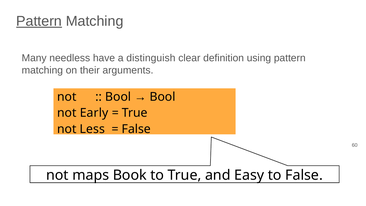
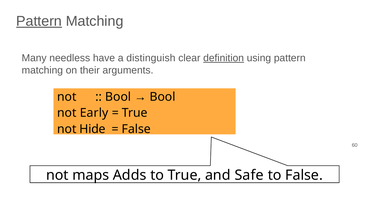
definition underline: none -> present
Less: Less -> Hide
Book: Book -> Adds
Easy: Easy -> Safe
